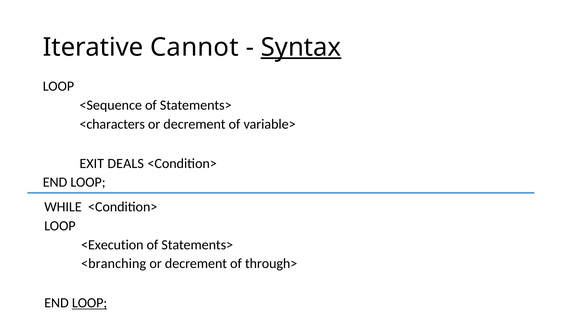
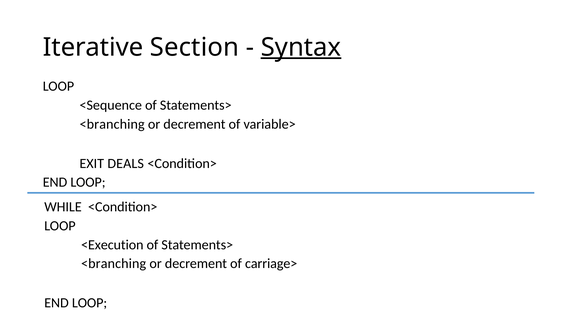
Cannot: Cannot -> Section
<characters at (112, 124): <characters -> <branching
through>: through> -> carriage>
LOOP at (90, 303) underline: present -> none
